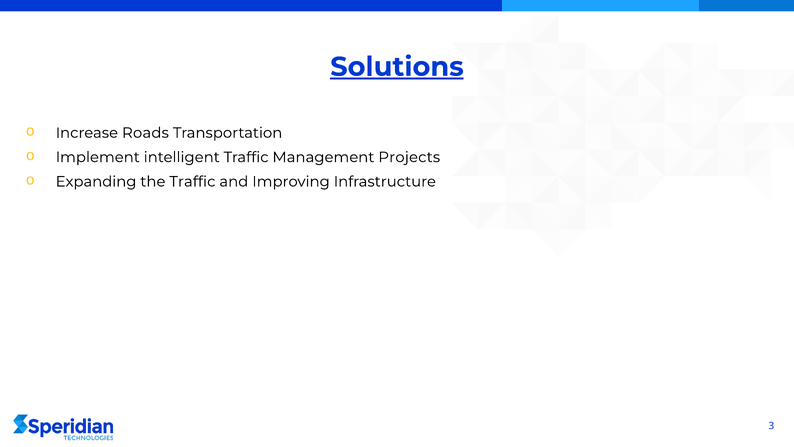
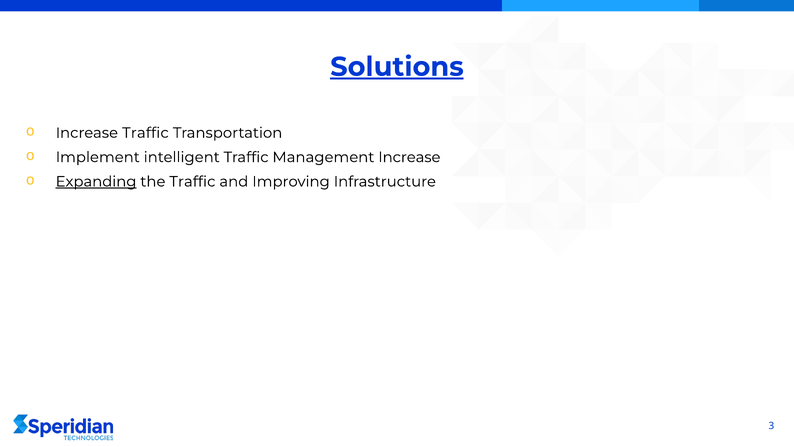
Increase Roads: Roads -> Traffic
Management Projects: Projects -> Increase
Expanding underline: none -> present
